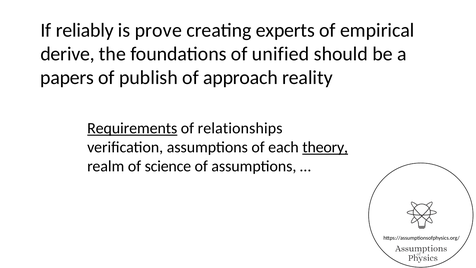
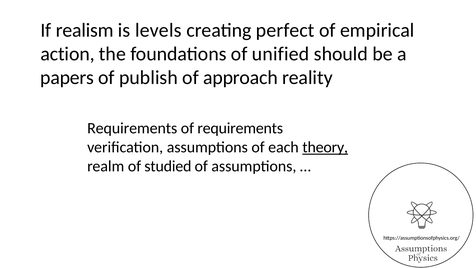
reliably: reliably -> realism
prove: prove -> levels
experts: experts -> perfect
derive: derive -> action
Requirements at (132, 128) underline: present -> none
of relationships: relationships -> requirements
science: science -> studied
